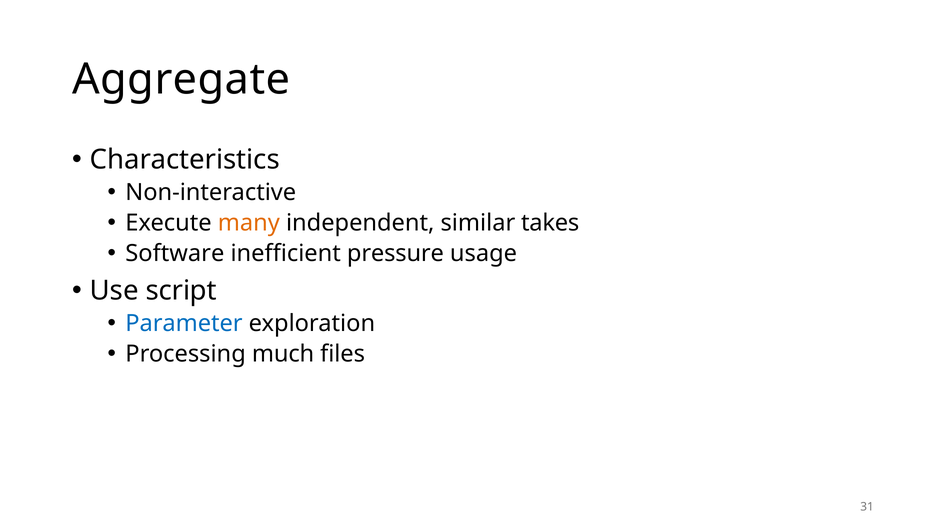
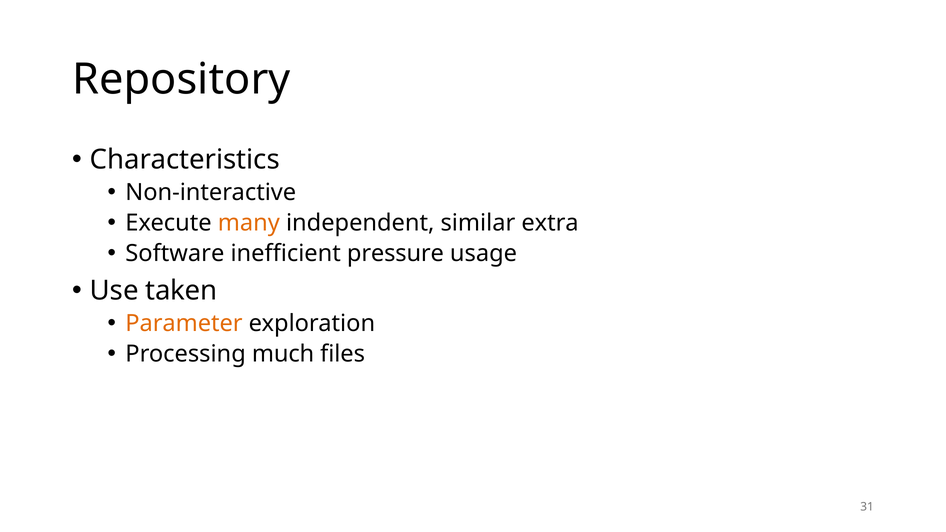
Aggregate: Aggregate -> Repository
takes: takes -> extra
script: script -> taken
Parameter colour: blue -> orange
